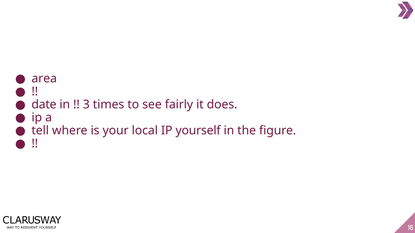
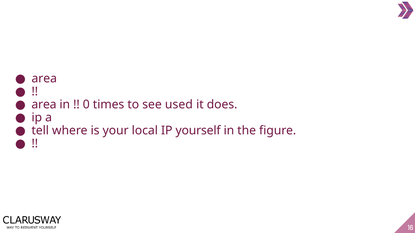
date at (44, 105): date -> area
3: 3 -> 0
fairly: fairly -> used
